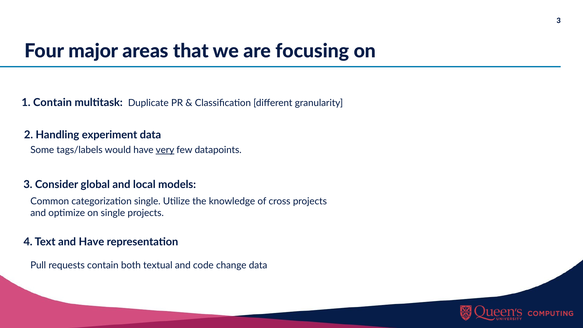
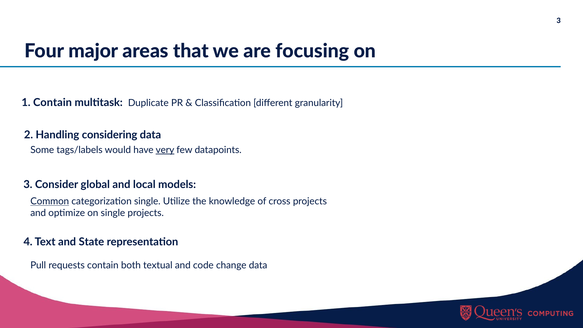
experiment: experiment -> considering
Common underline: none -> present
and Have: Have -> State
